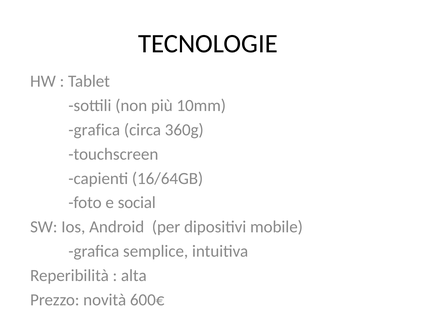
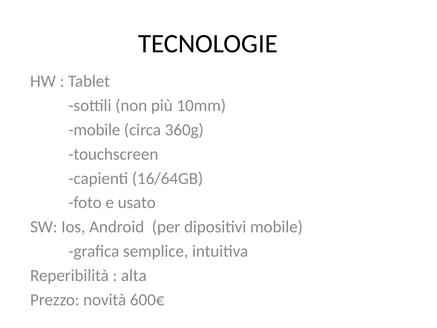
grafica at (94, 130): grafica -> mobile
social: social -> usato
